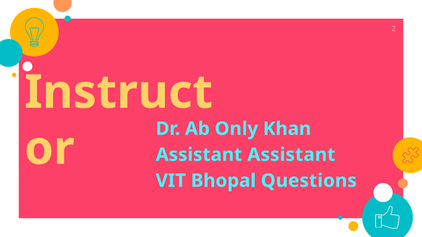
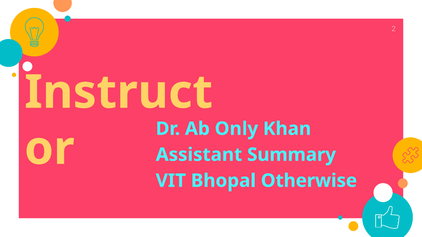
Assistant Assistant: Assistant -> Summary
Questions: Questions -> Otherwise
